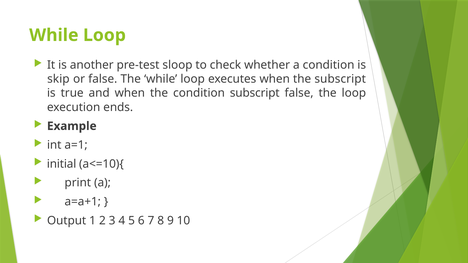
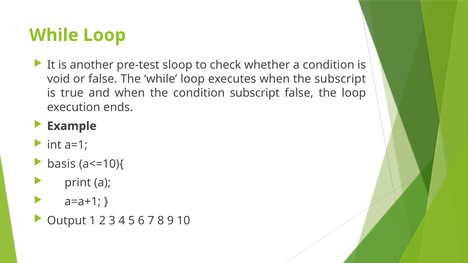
skip: skip -> void
initial: initial -> basis
